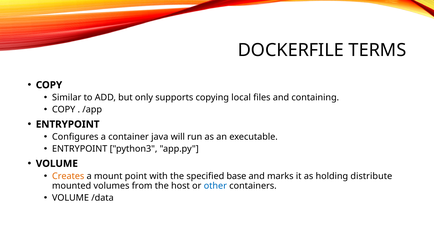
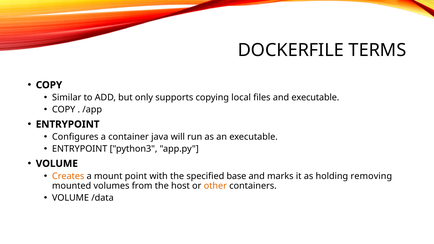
and containing: containing -> executable
distribute: distribute -> removing
other colour: blue -> orange
